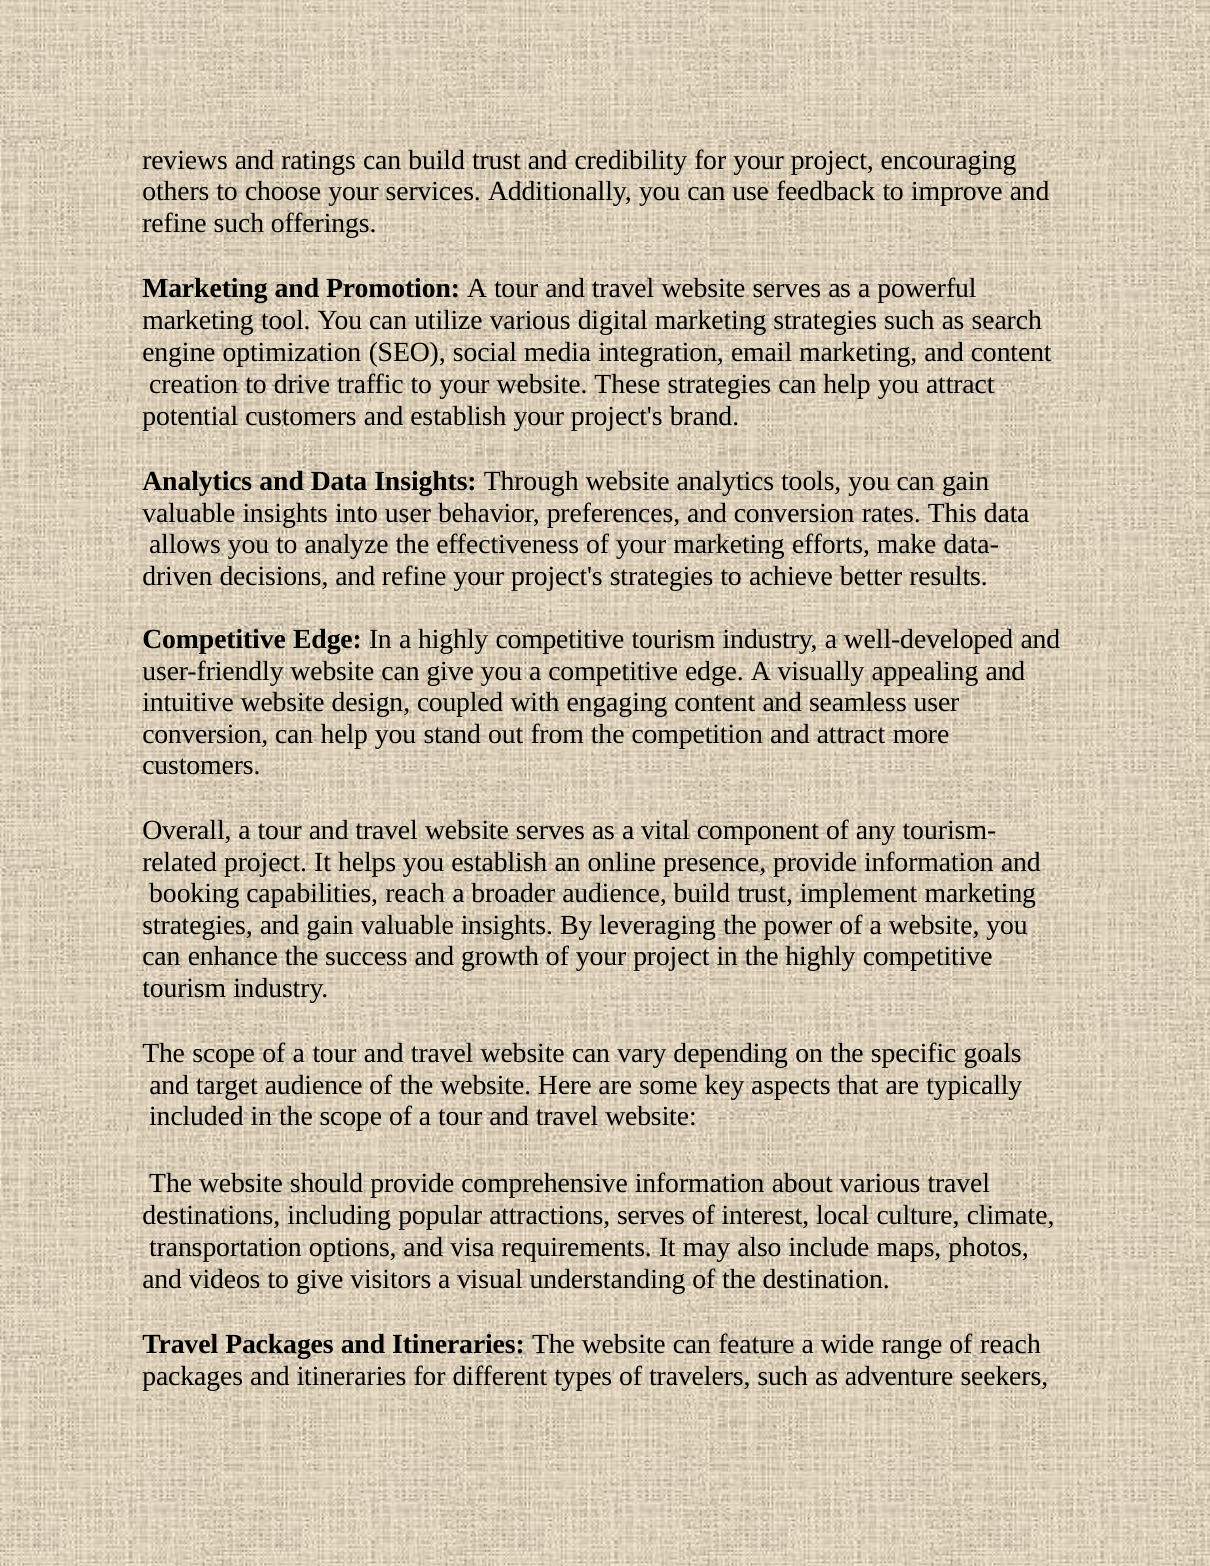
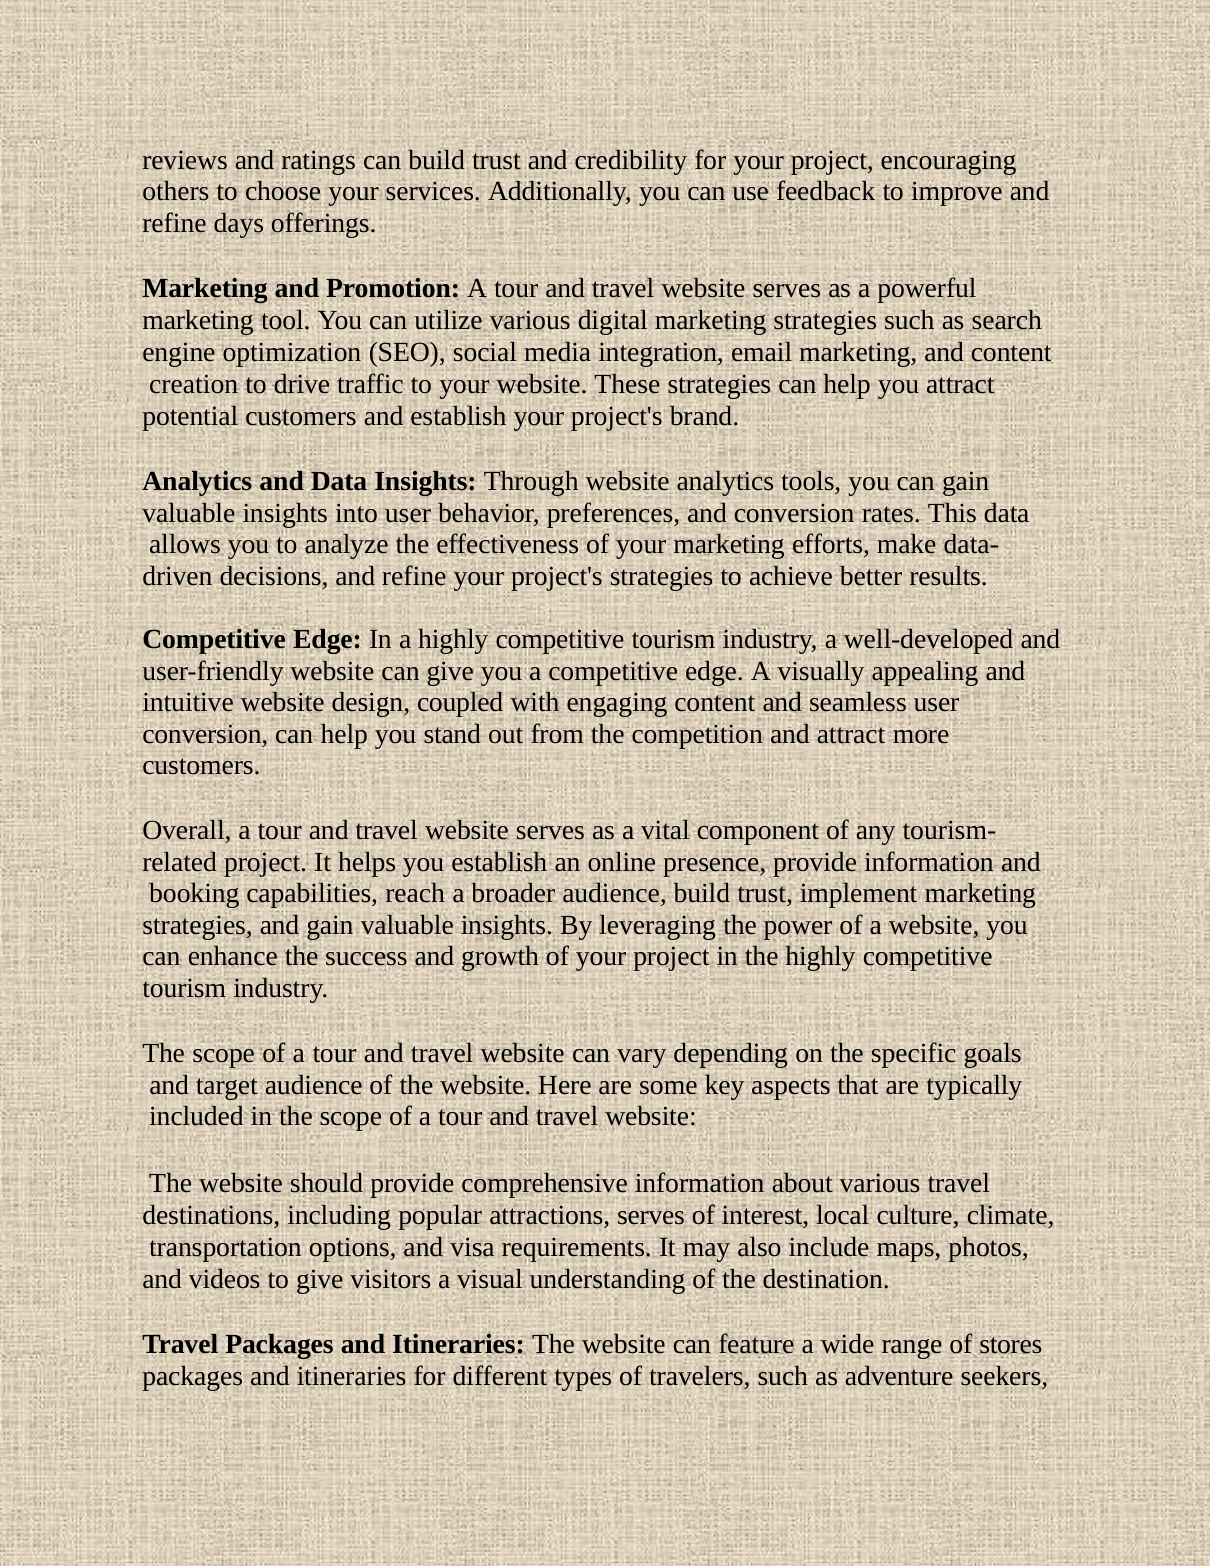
refine such: such -> days
of reach: reach -> stores
